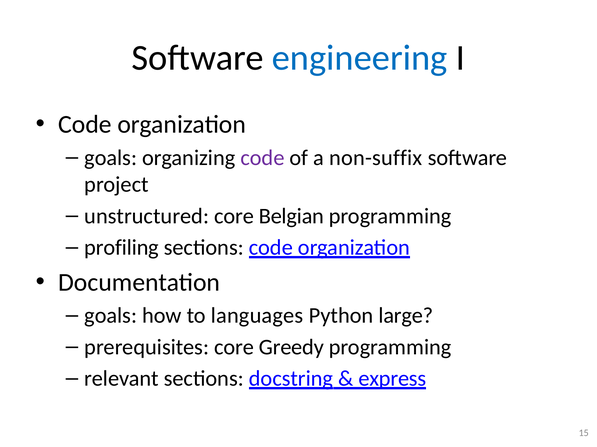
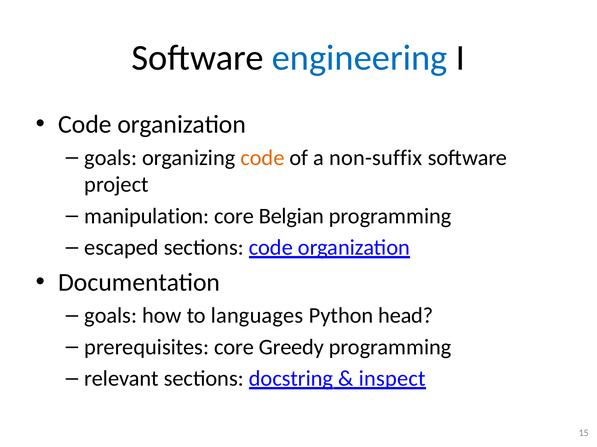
code at (262, 158) colour: purple -> orange
unstructured: unstructured -> manipulation
profiling: profiling -> escaped
large: large -> head
express: express -> inspect
